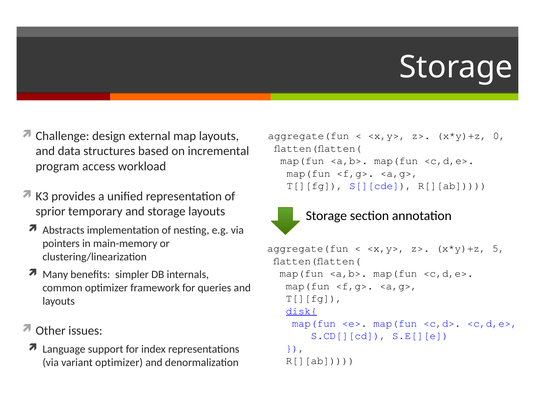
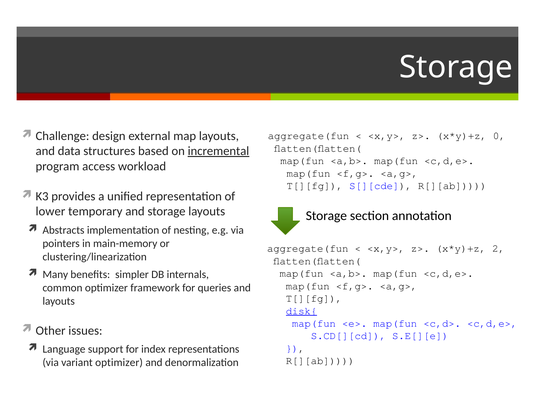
incremental underline: none -> present
sprior: sprior -> lower
5: 5 -> 2
